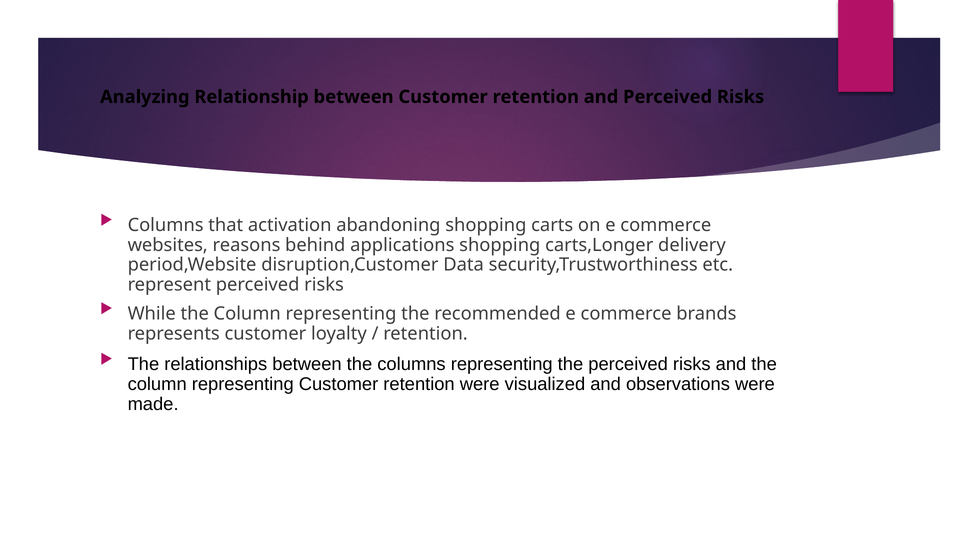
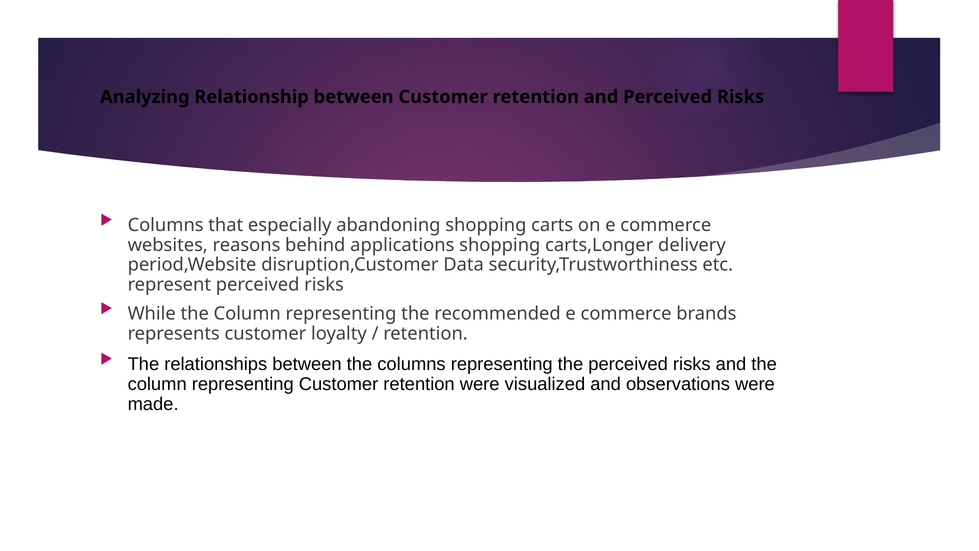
activation: activation -> especially
